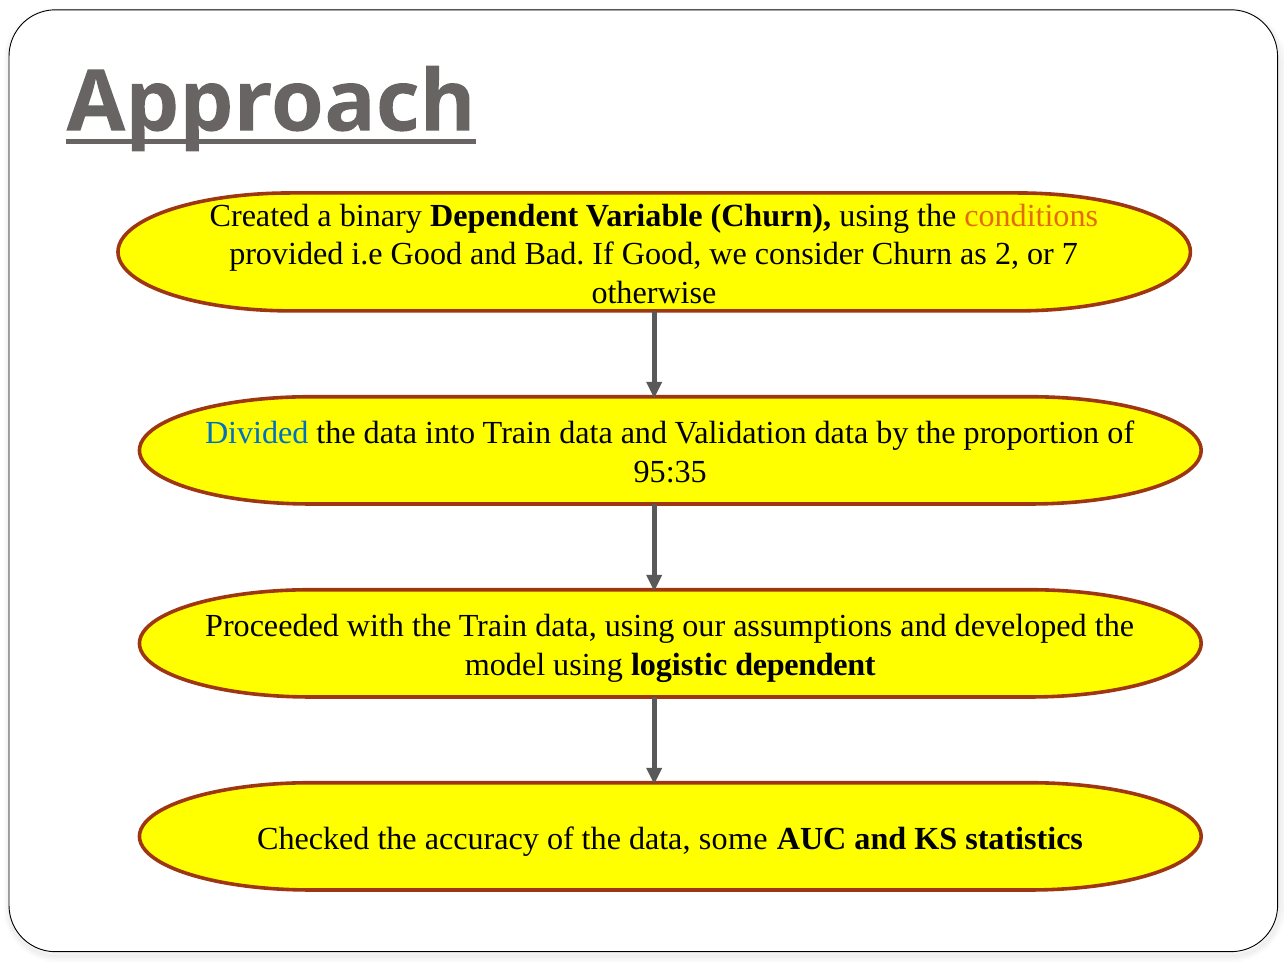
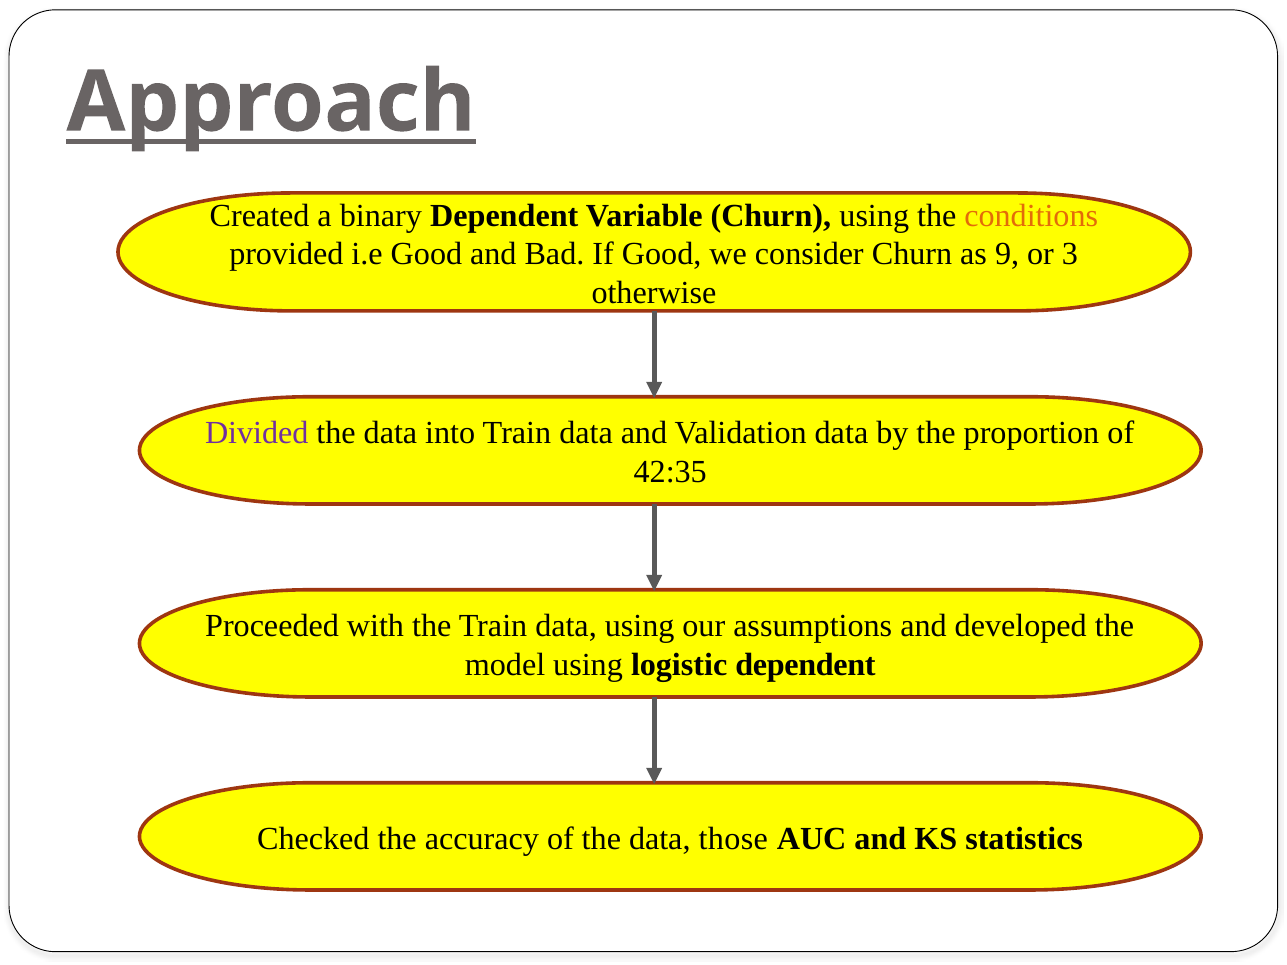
2: 2 -> 9
7: 7 -> 3
Divided colour: blue -> purple
95:35: 95:35 -> 42:35
some: some -> those
